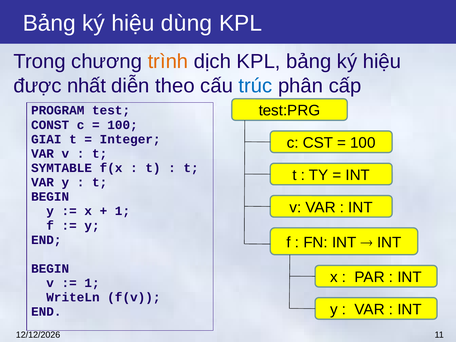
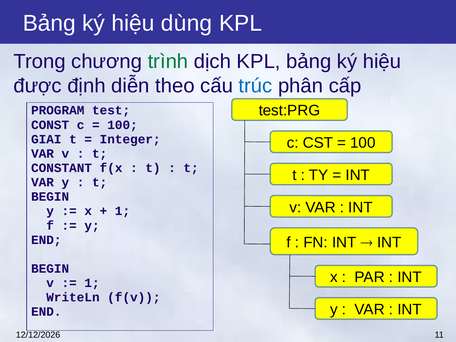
trình colour: orange -> green
nhất: nhất -> định
SYMTABLE: SYMTABLE -> CONSTANT
